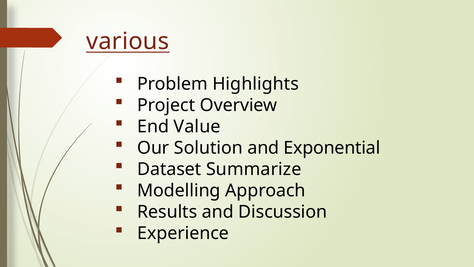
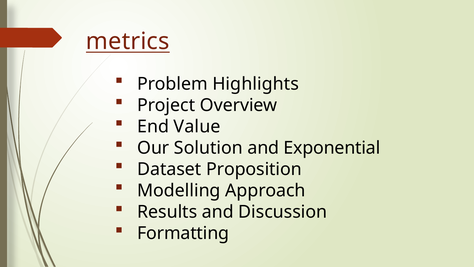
various: various -> metrics
Summarize: Summarize -> Proposition
Experience: Experience -> Formatting
